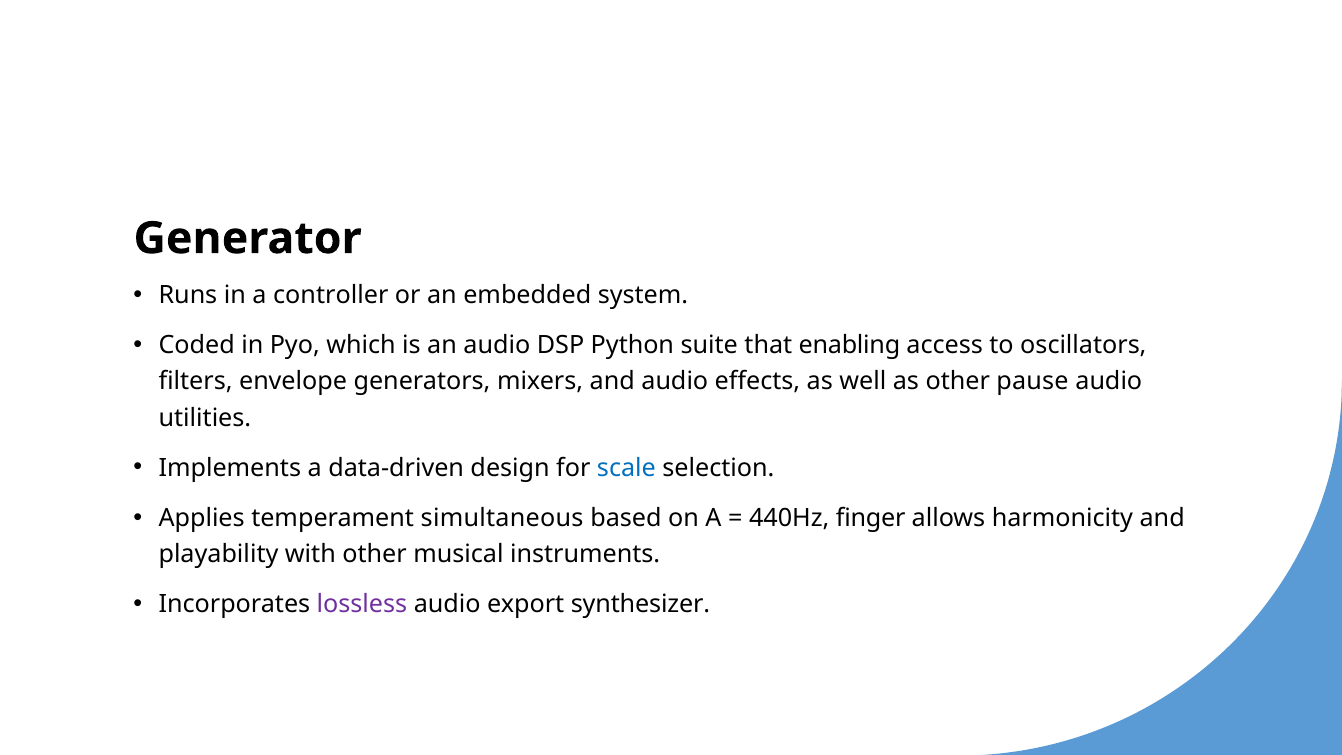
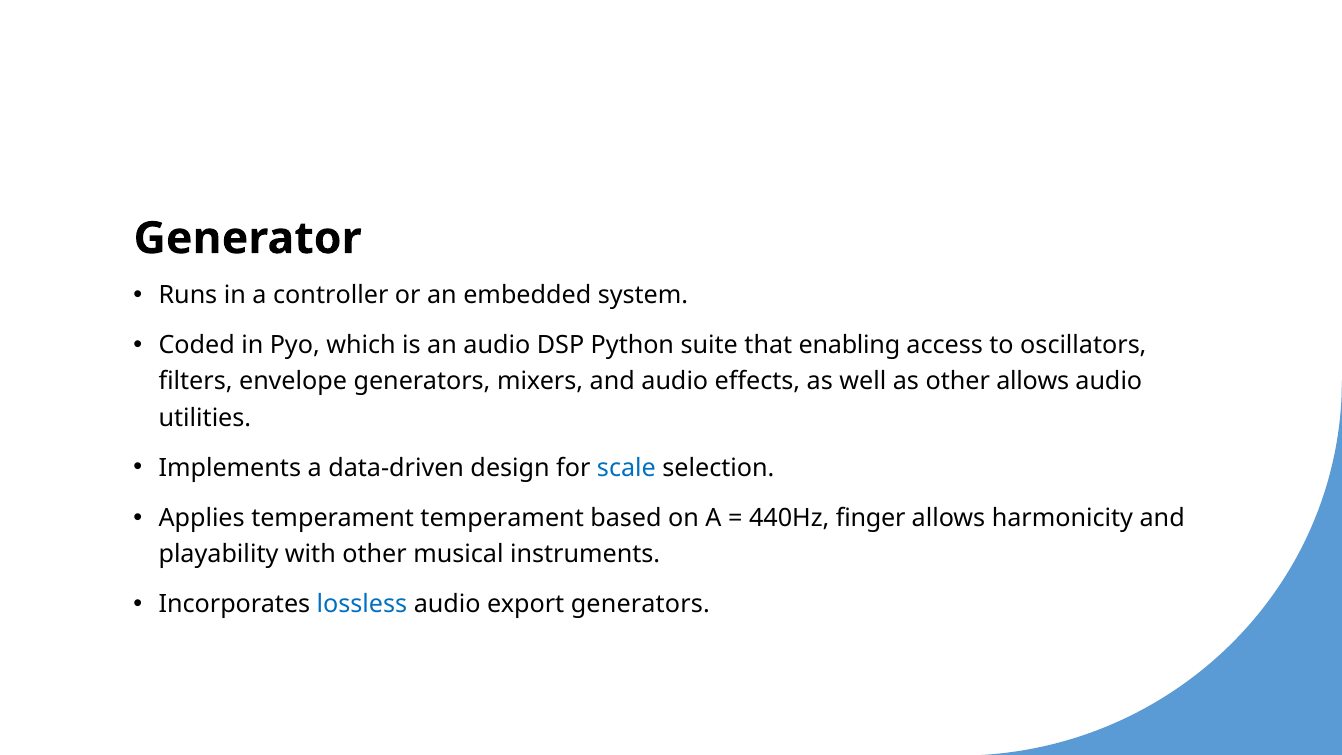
other pause: pause -> allows
temperament simultaneous: simultaneous -> temperament
lossless colour: purple -> blue
export synthesizer: synthesizer -> generators
